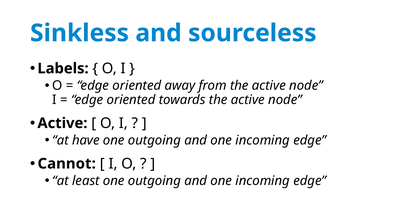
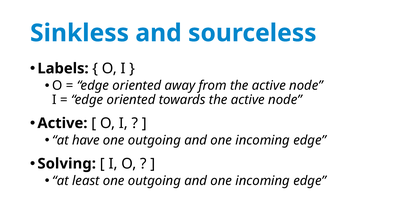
Cannot: Cannot -> Solving
